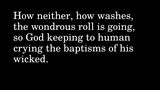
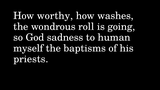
neither: neither -> worthy
keeping: keeping -> sadness
crying: crying -> myself
wicked: wicked -> priests
